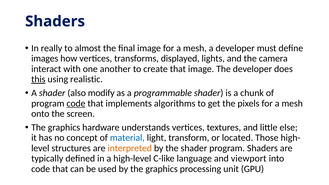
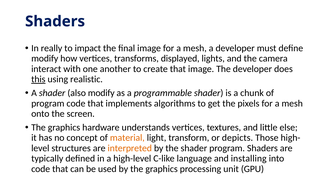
almost: almost -> impact
images at (45, 59): images -> modify
code at (76, 103) underline: present -> none
material colour: blue -> orange
located: located -> depicts
viewport: viewport -> installing
